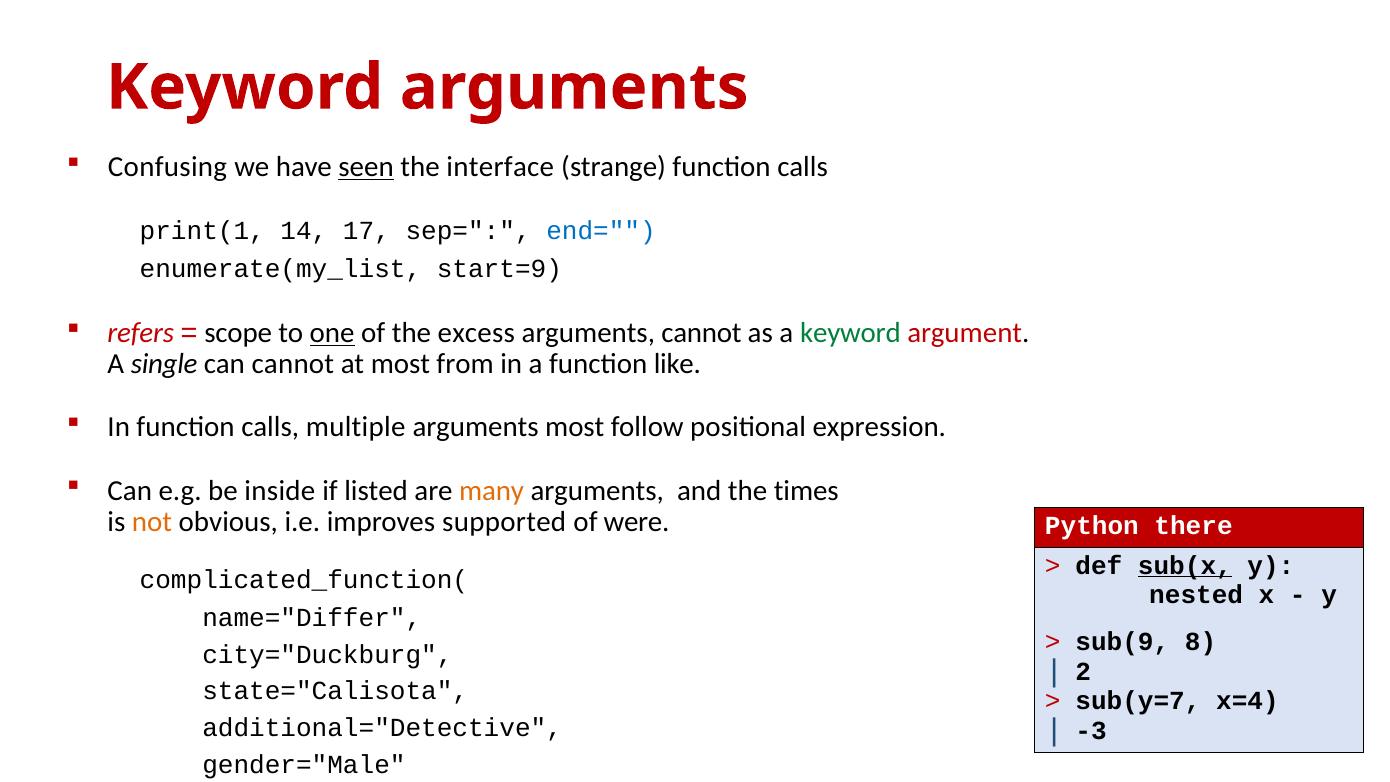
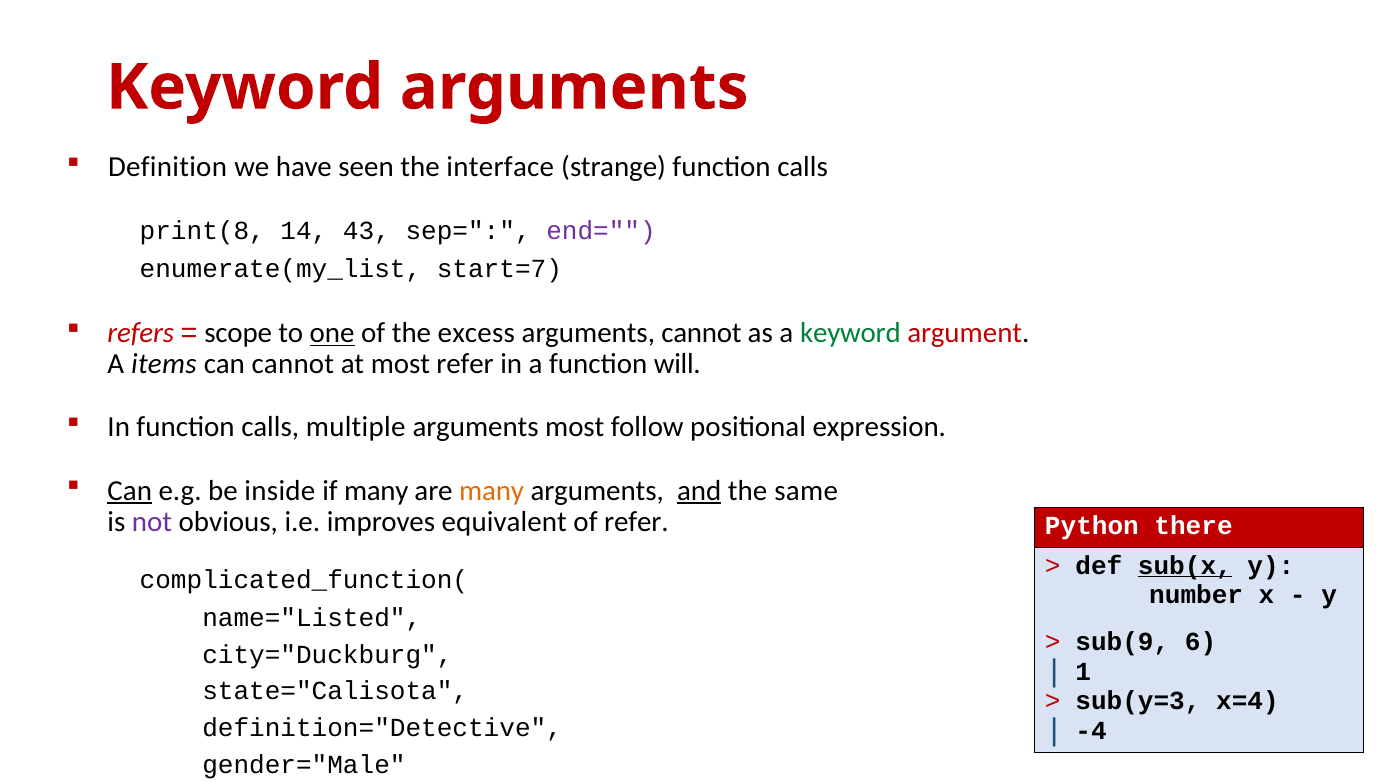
Confusing: Confusing -> Definition
seen underline: present -> none
print(1: print(1 -> print(8
17: 17 -> 43
end= colour: blue -> purple
start=9: start=9 -> start=7
single: single -> items
most from: from -> refer
like: like -> will
Can at (130, 490) underline: none -> present
if listed: listed -> many
and underline: none -> present
times: times -> same
not colour: orange -> purple
supported: supported -> equivalent
of were: were -> refer
nested: nested -> number
name="Differ: name="Differ -> name="Listed
8: 8 -> 6
2: 2 -> 1
sub(y=7: sub(y=7 -> sub(y=3
additional="Detective: additional="Detective -> definition="Detective
-3: -3 -> -4
